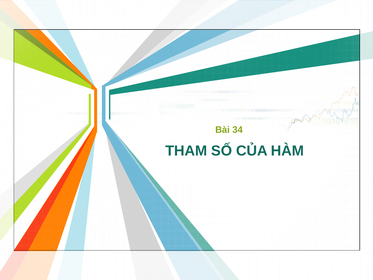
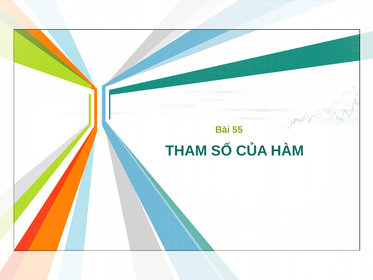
34: 34 -> 55
